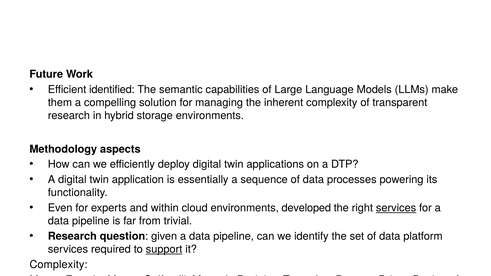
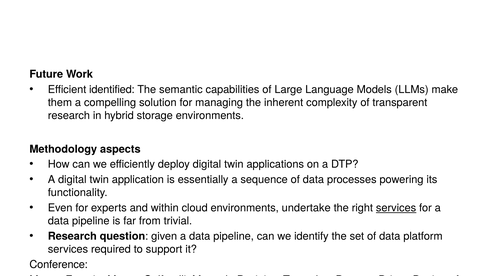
developed: developed -> undertake
support underline: present -> none
Complexity at (59, 265): Complexity -> Conference
